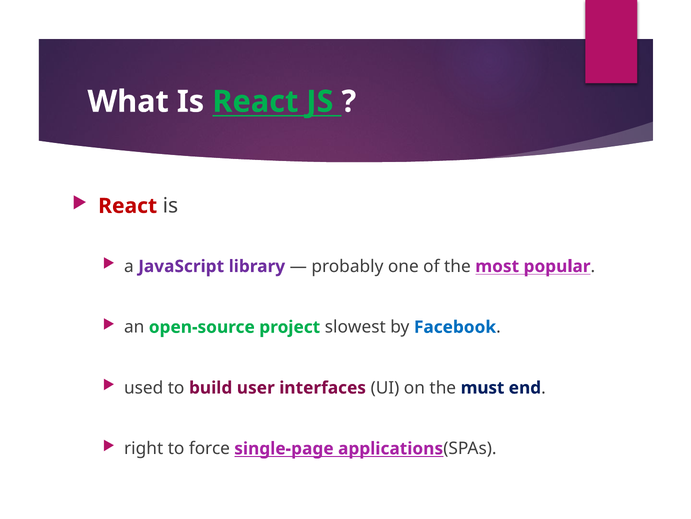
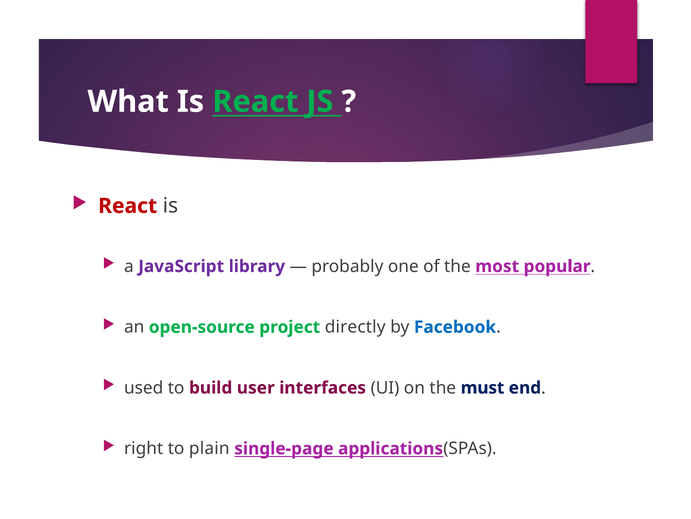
slowest: slowest -> directly
force: force -> plain
